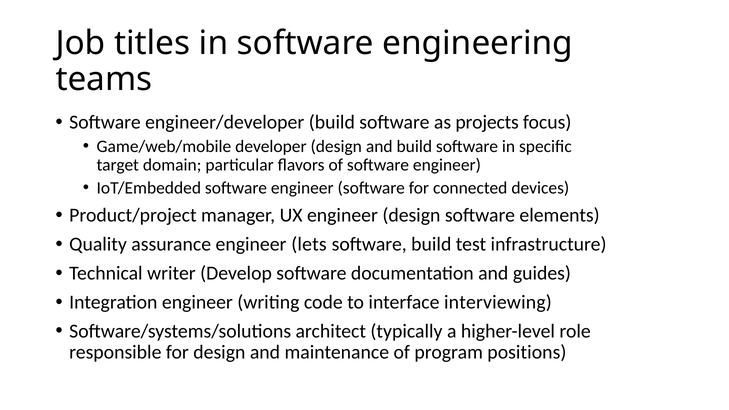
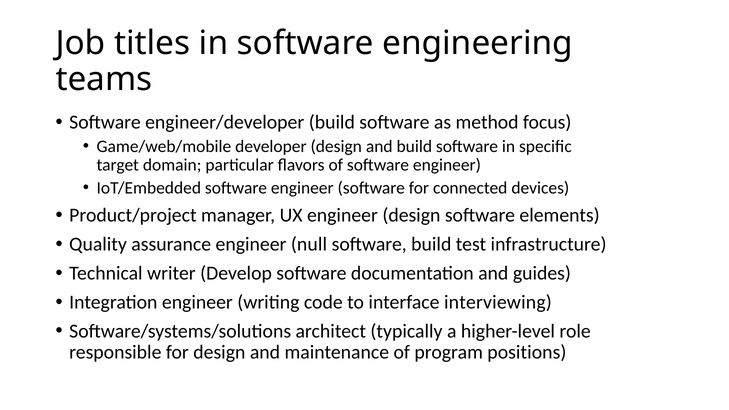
projects: projects -> method
lets: lets -> null
